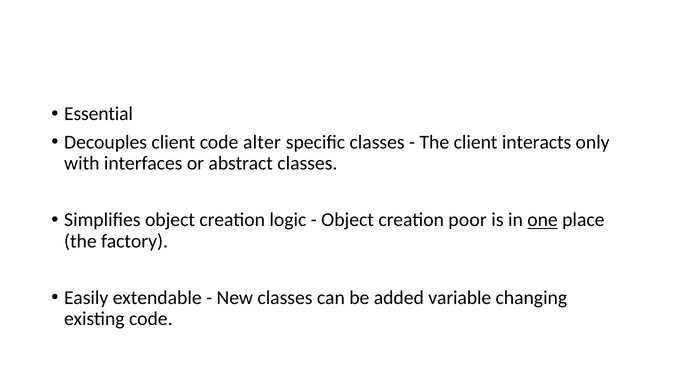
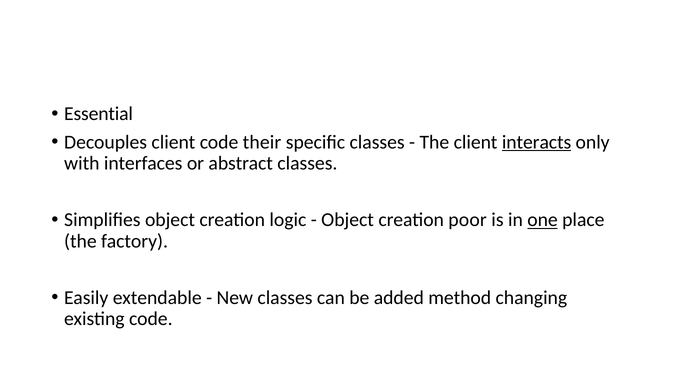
alter: alter -> their
interacts underline: none -> present
variable: variable -> method
